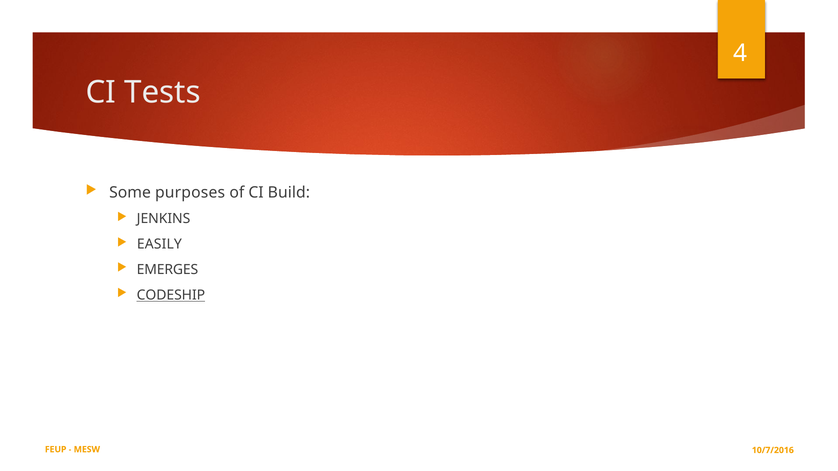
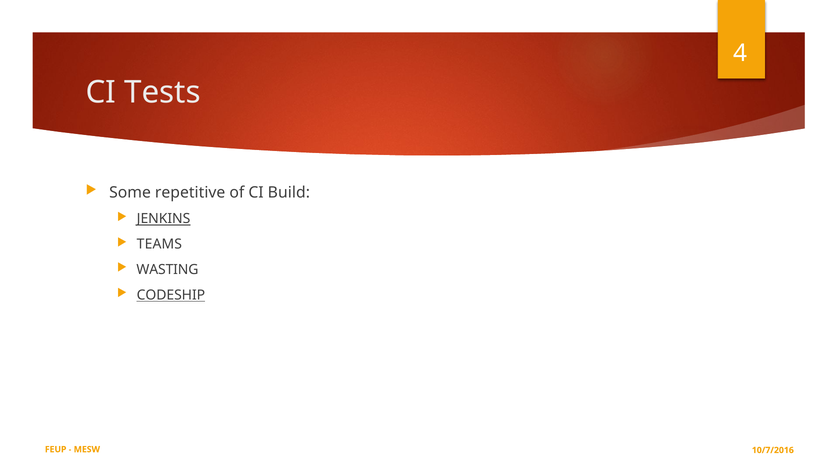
purposes: purposes -> repetitive
JENKINS underline: none -> present
EASILY: EASILY -> TEAMS
EMERGES: EMERGES -> WASTING
